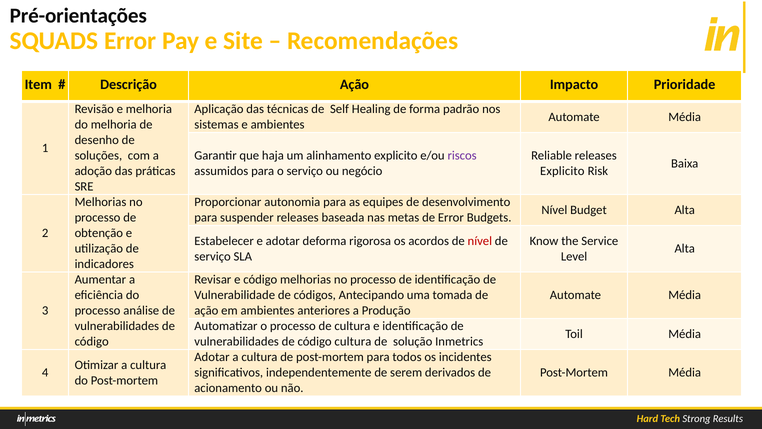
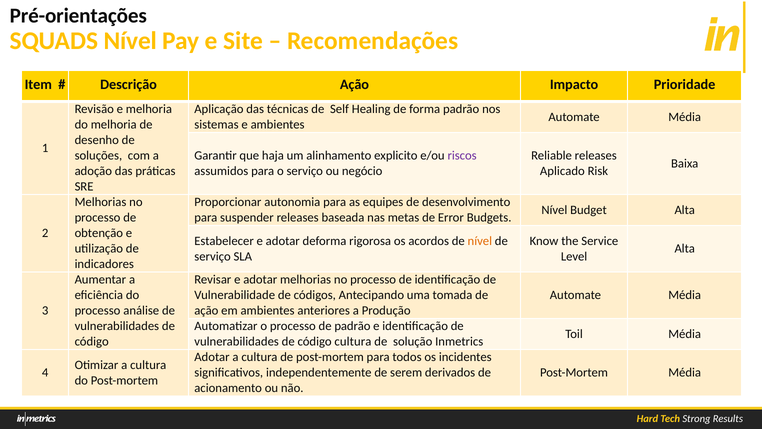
SQUADS Error: Error -> Nível
Explicito at (562, 171): Explicito -> Aplicado
nível at (480, 241) colour: red -> orange
Revisar e código: código -> adotar
de cultura: cultura -> padrão
